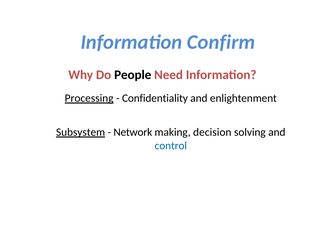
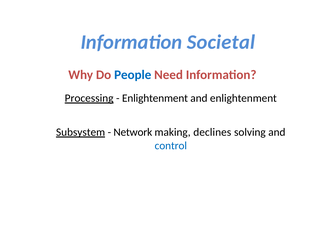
Confirm: Confirm -> Societal
People colour: black -> blue
Confidentiality at (155, 98): Confidentiality -> Enlightenment
decision: decision -> declines
